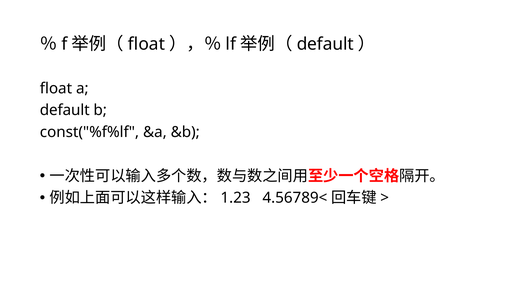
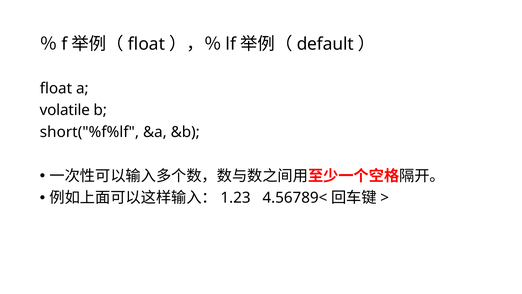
default at (65, 110): default -> volatile
const("%f%lf: const("%f%lf -> short("%f%lf
